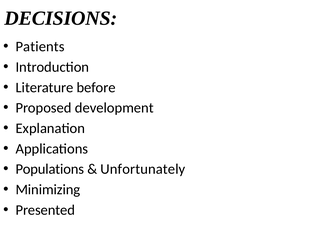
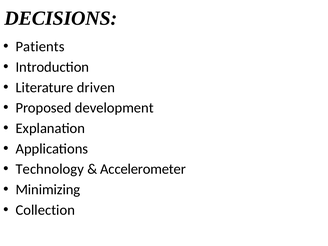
before: before -> driven
Populations: Populations -> Technology
Unfortunately: Unfortunately -> Accelerometer
Presented: Presented -> Collection
